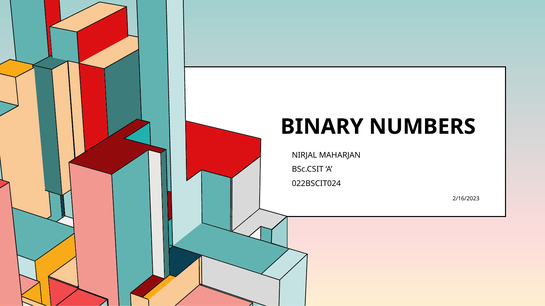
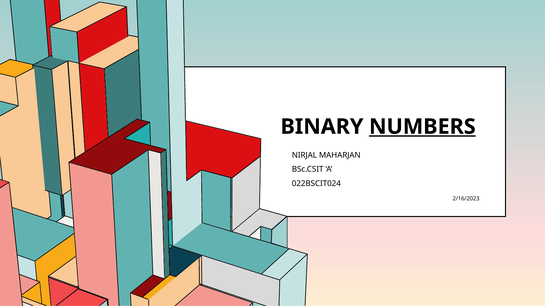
NUMBERS underline: none -> present
